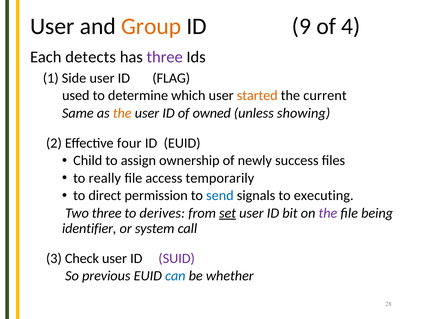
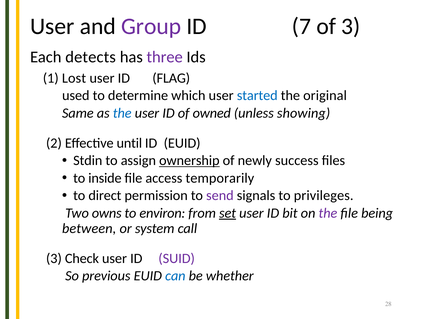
Group colour: orange -> purple
9: 9 -> 7
of 4: 4 -> 3
Side: Side -> Lost
started colour: orange -> blue
current: current -> original
the at (122, 113) colour: orange -> blue
four: four -> until
Child: Child -> Stdin
ownership underline: none -> present
really: really -> inside
send colour: blue -> purple
executing: executing -> privileges
Two three: three -> owns
derives: derives -> environ
identifier: identifier -> between
